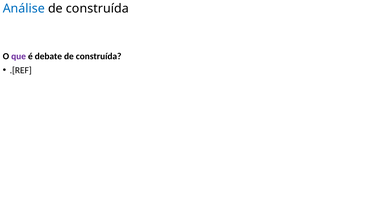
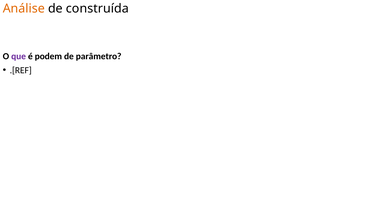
Análise colour: blue -> orange
debate: debate -> podem
construída at (99, 56): construída -> parâmetro
